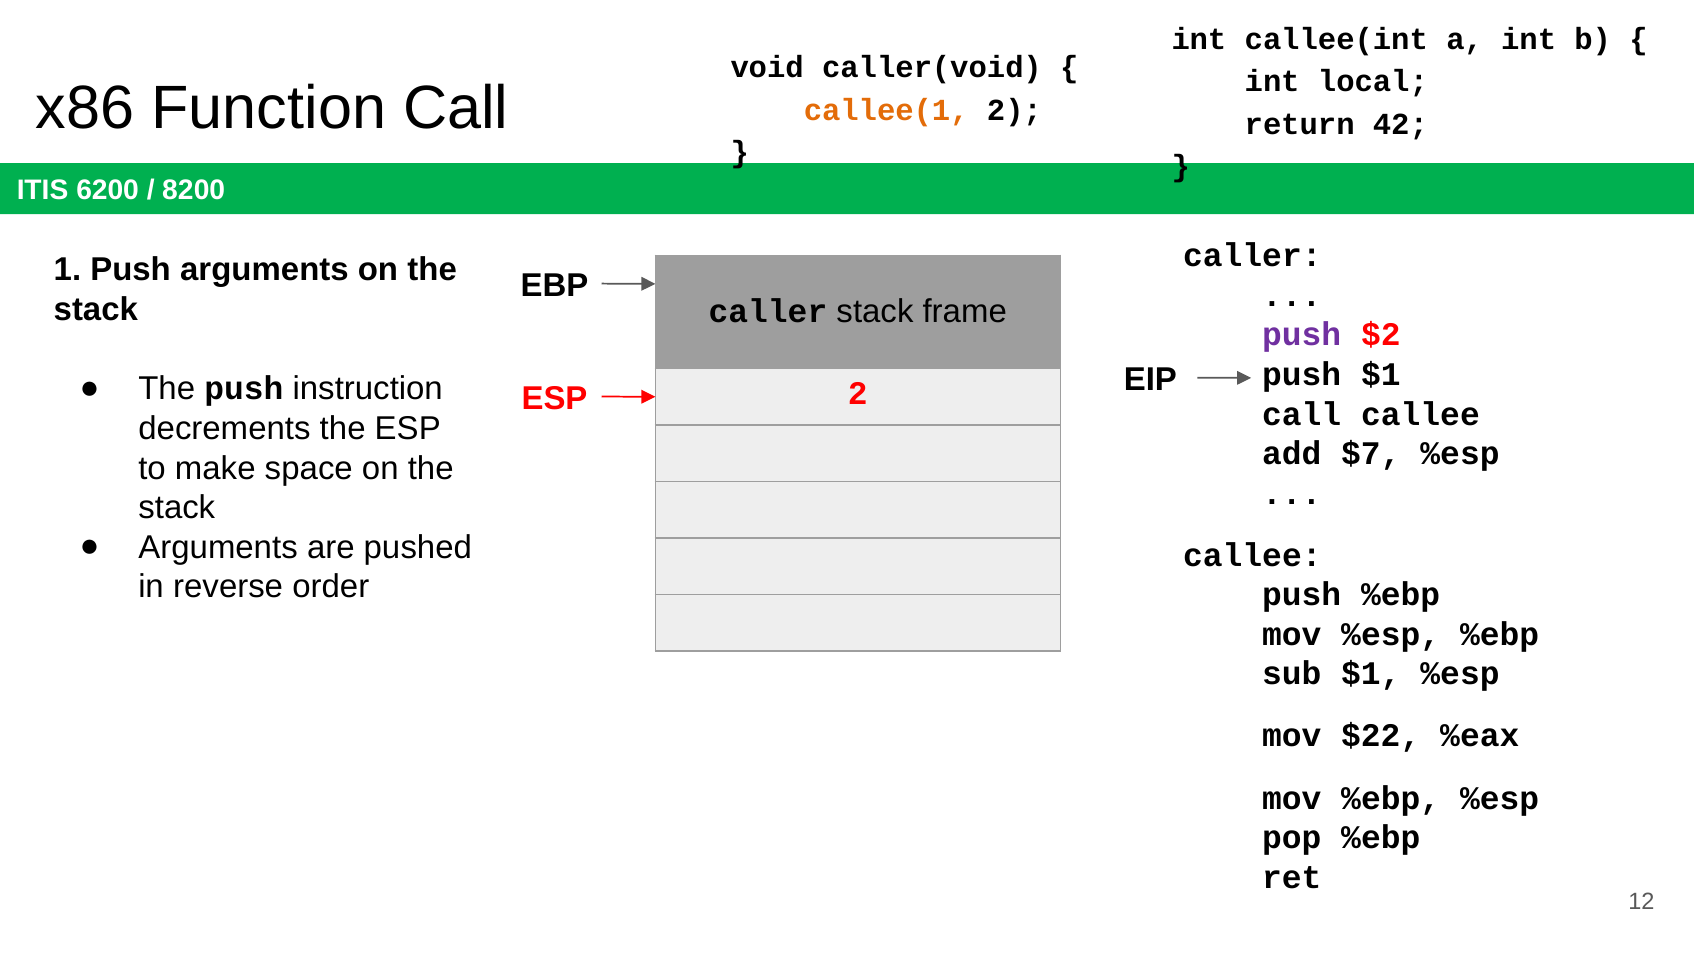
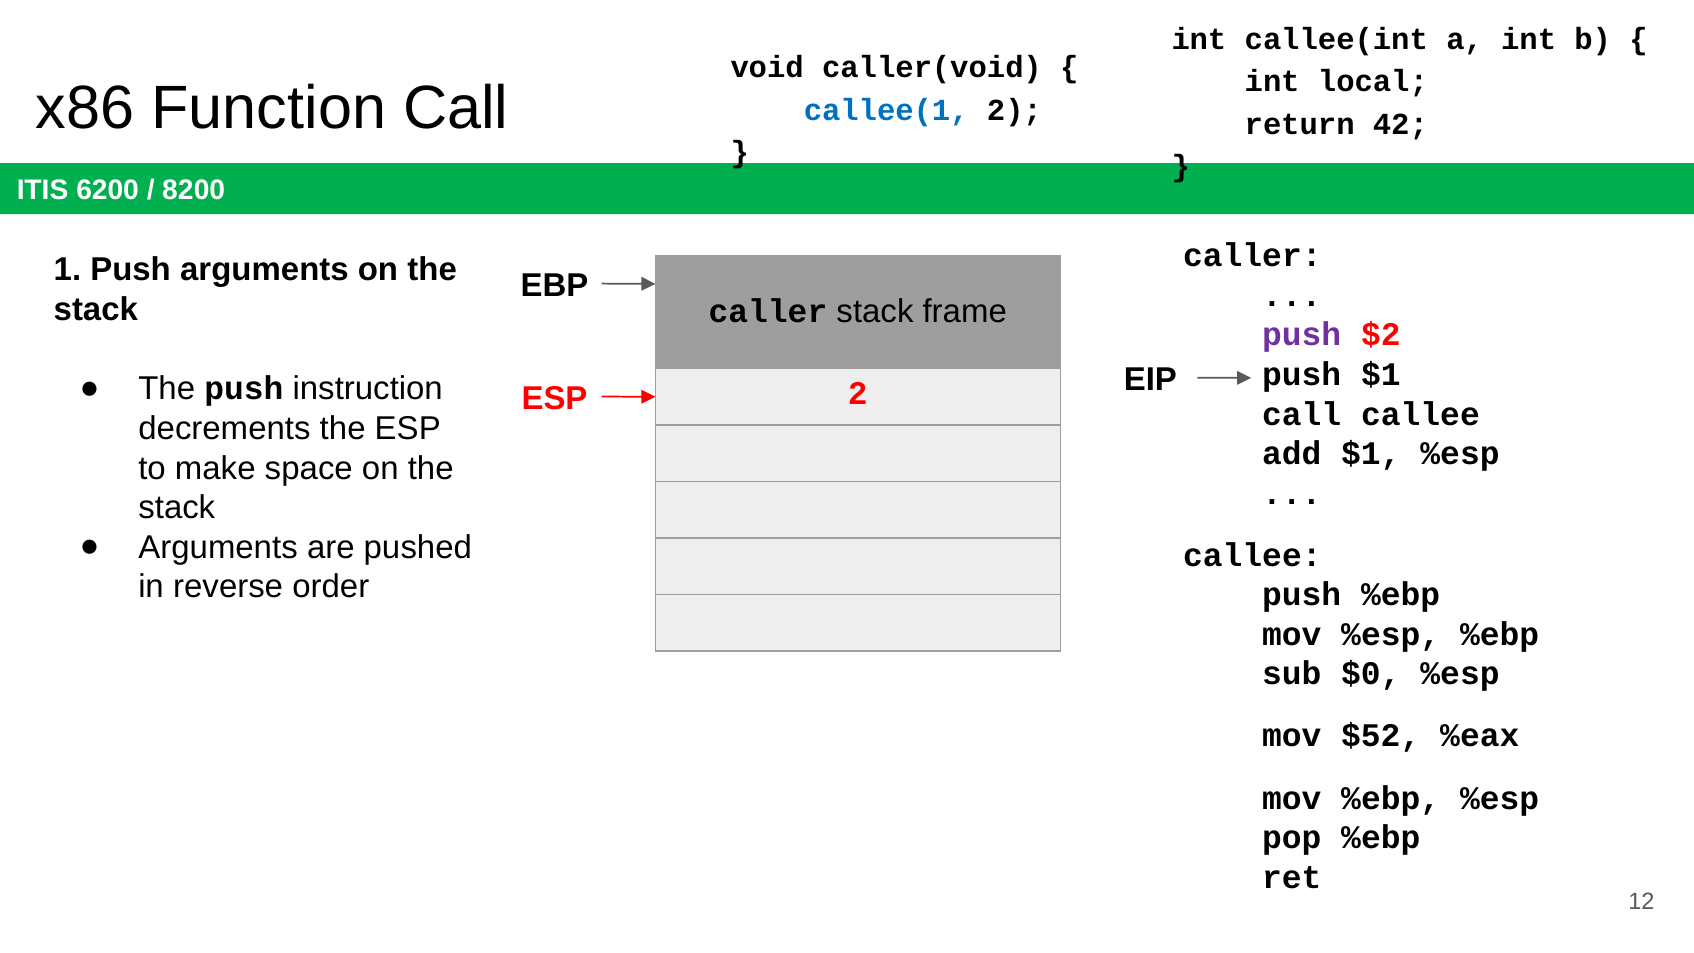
callee(1 colour: orange -> blue
add $7: $7 -> $1
sub $1: $1 -> $0
$22: $22 -> $52
